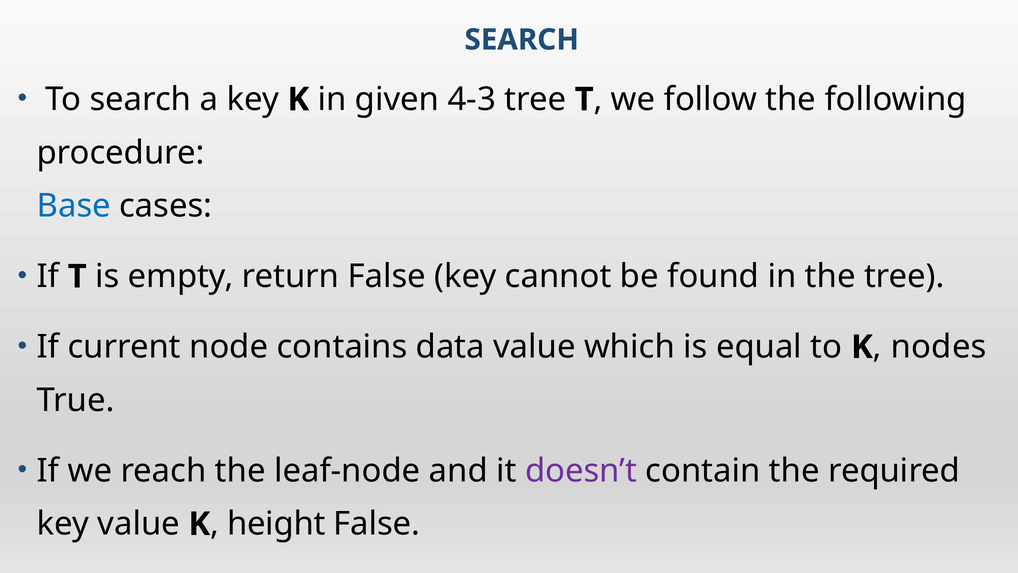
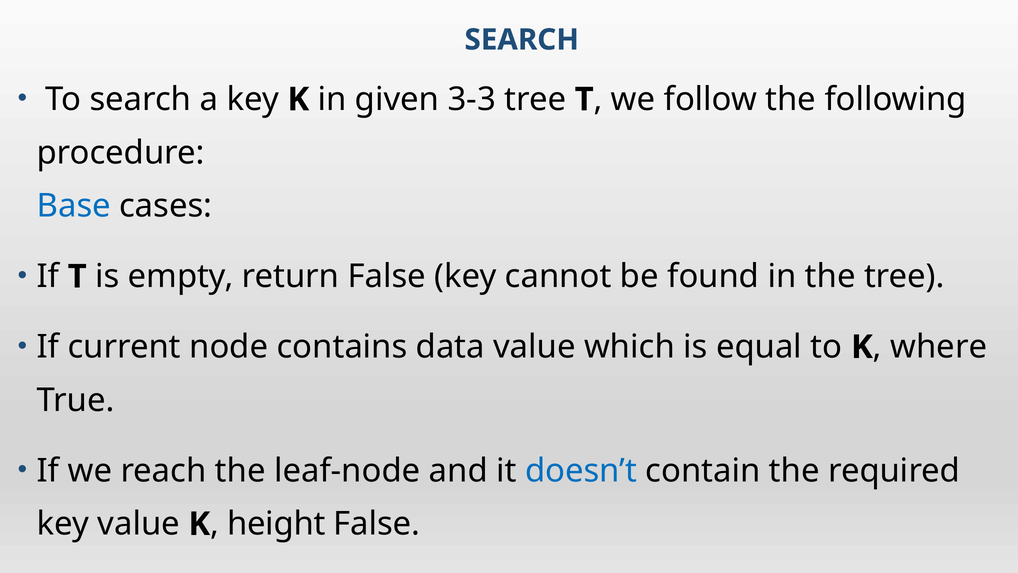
4-3: 4-3 -> 3-3
nodes: nodes -> where
doesn’t colour: purple -> blue
